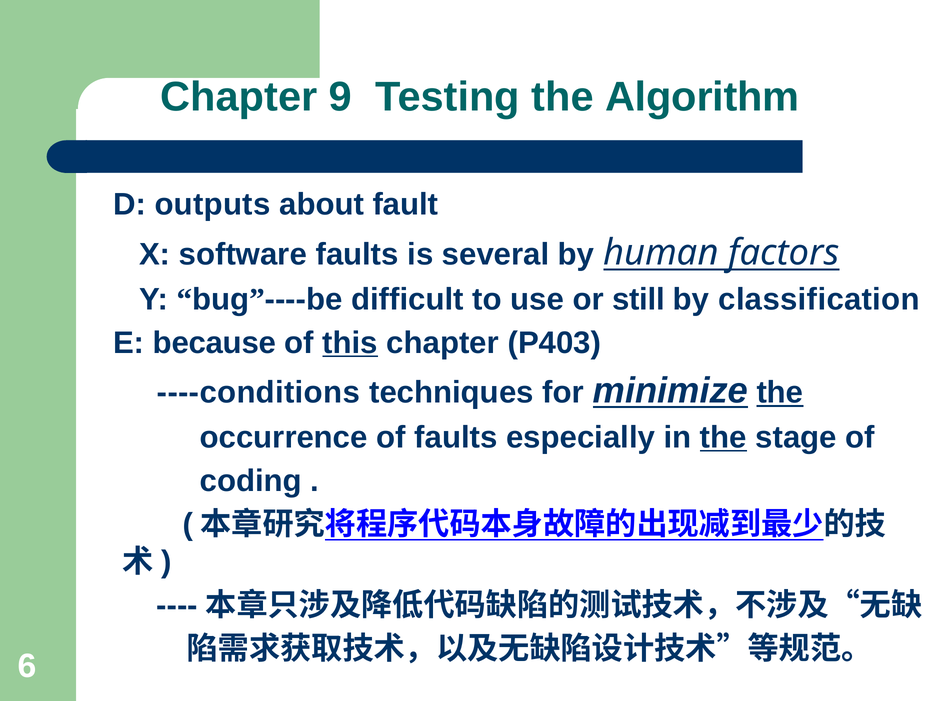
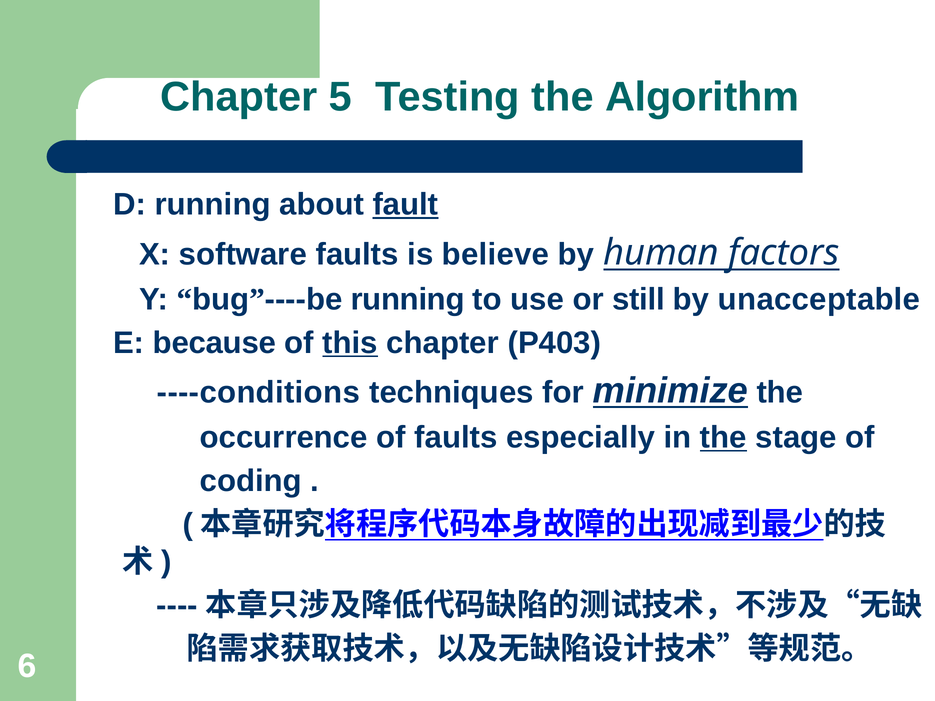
9: 9 -> 5
D outputs: outputs -> running
fault underline: none -> present
several: several -> believe
bug”----be difficult: difficult -> running
classification: classification -> unacceptable
the at (780, 393) underline: present -> none
